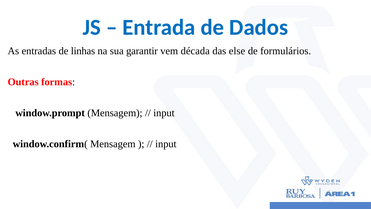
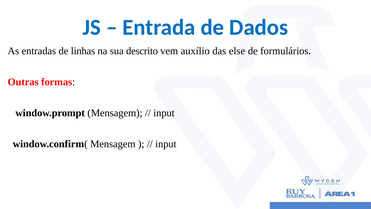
garantir: garantir -> descrito
década: década -> auxílio
